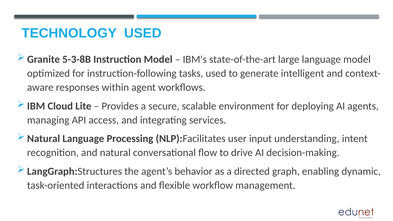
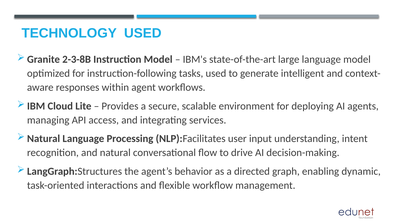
5-3-8B: 5-3-8B -> 2-3-8B
